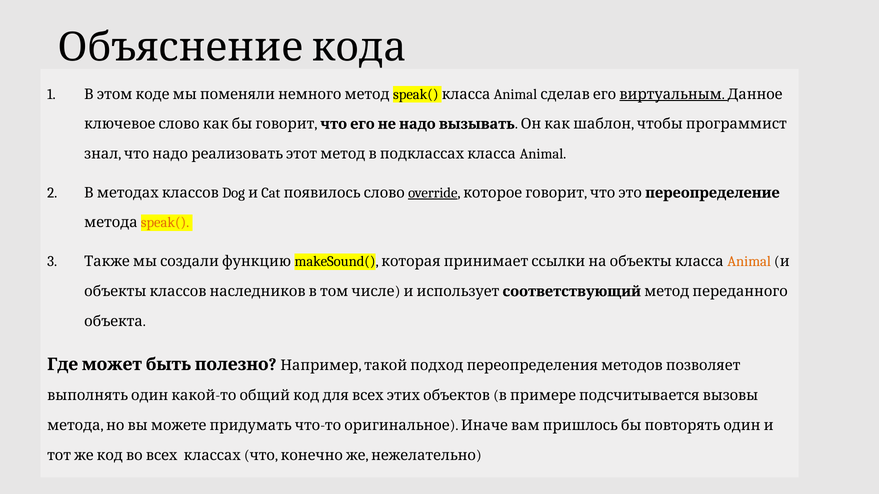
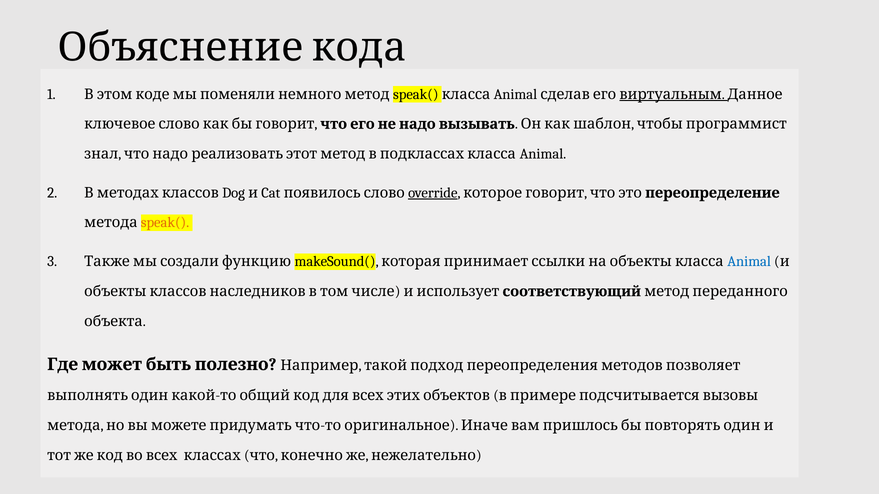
Animal at (749, 262) colour: orange -> blue
